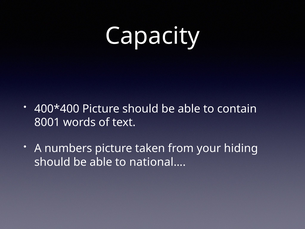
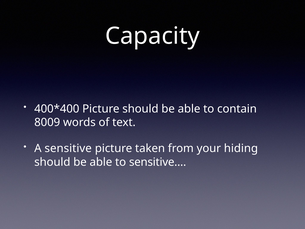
8001: 8001 -> 8009
numbers: numbers -> sensitive
national…: national… -> sensitive…
